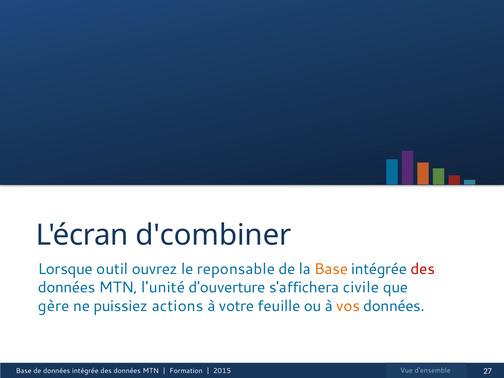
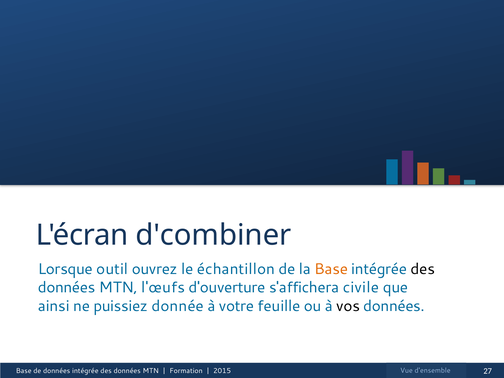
reponsable: reponsable -> échantillon
des at (423, 269) colour: red -> black
l'unité: l'unité -> l'œufs
gère: gère -> ainsi
actions: actions -> donnée
vos colour: orange -> black
